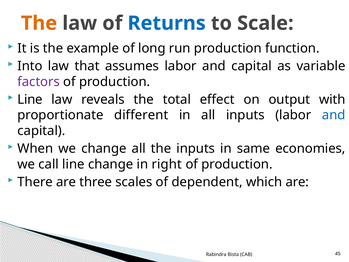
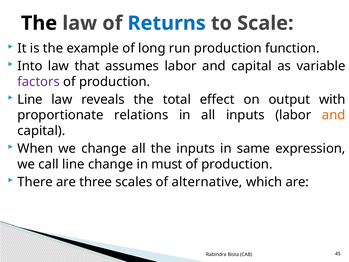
The at (39, 23) colour: orange -> black
different: different -> relations
and at (334, 115) colour: blue -> orange
economies: economies -> expression
right: right -> must
dependent: dependent -> alternative
